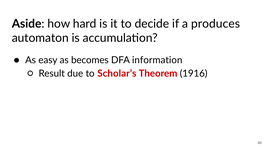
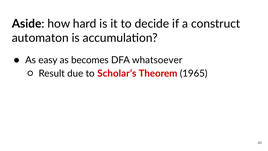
produces: produces -> construct
information: information -> whatsoever
1916: 1916 -> 1965
